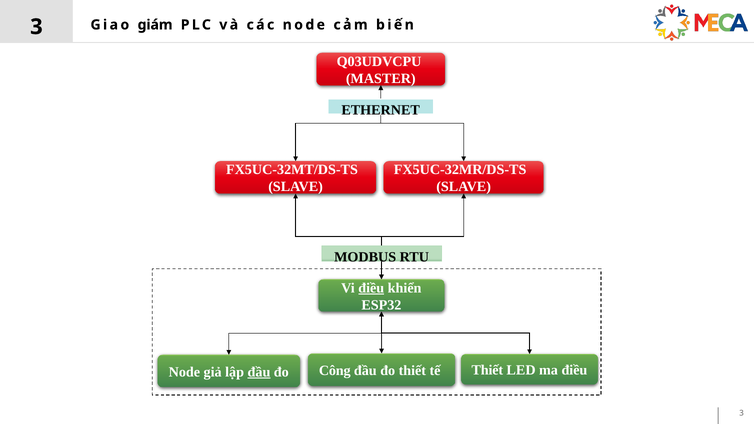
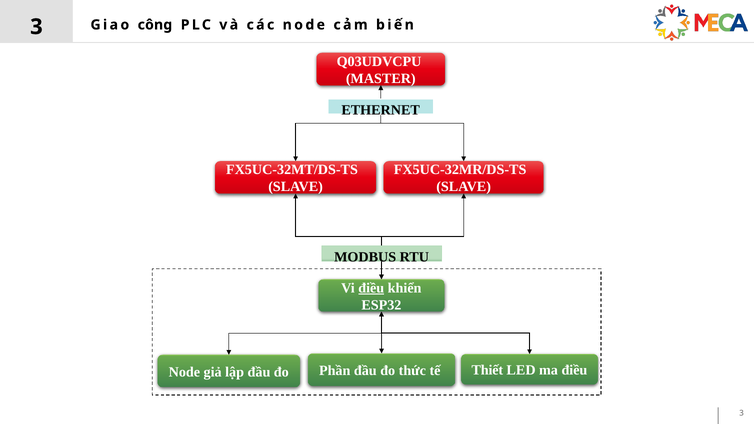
giám: giám -> công
đầu at (259, 372) underline: present -> none
Công: Công -> Phần
đo thiết: thiết -> thức
